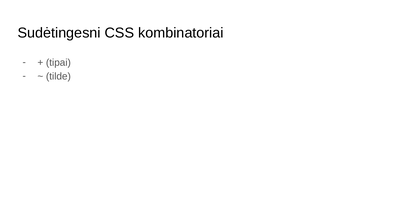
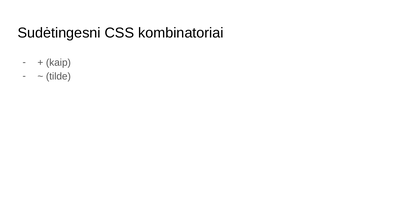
tipai: tipai -> kaip
